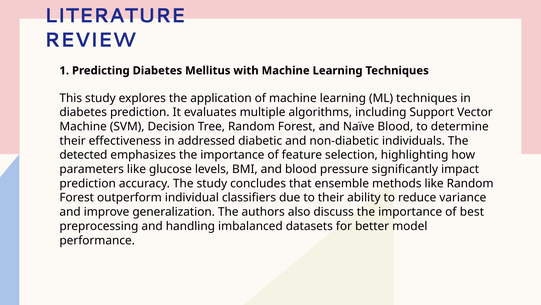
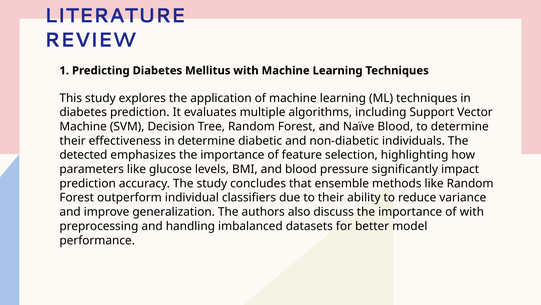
in addressed: addressed -> determine
of best: best -> with
